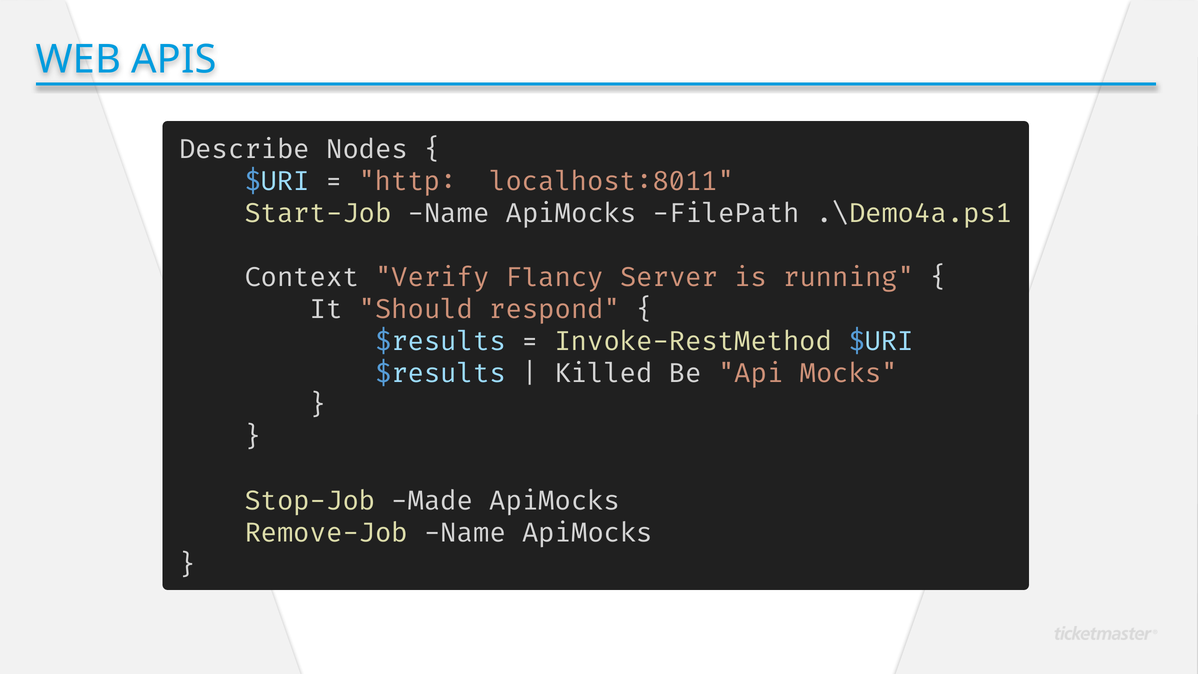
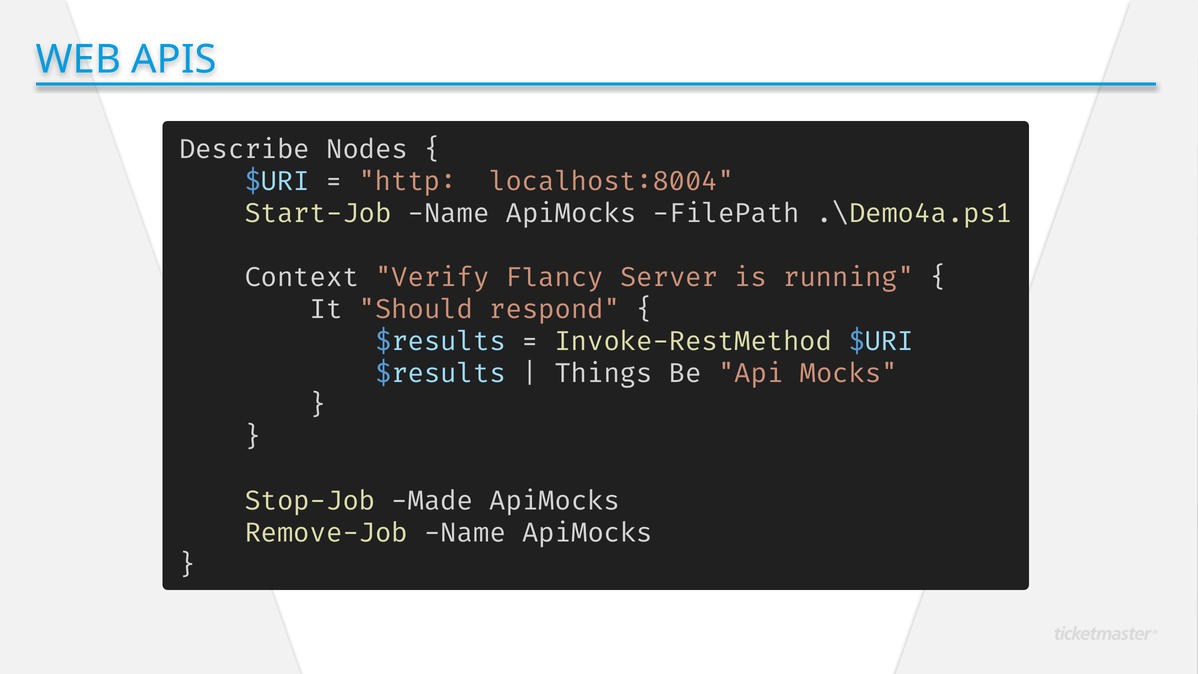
http://localhost:8011: http://localhost:8011 -> http://localhost:8004
Killed: Killed -> Things
